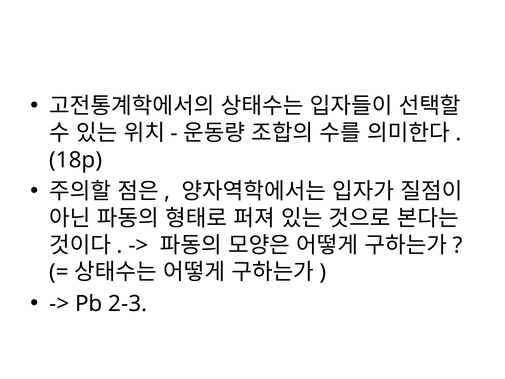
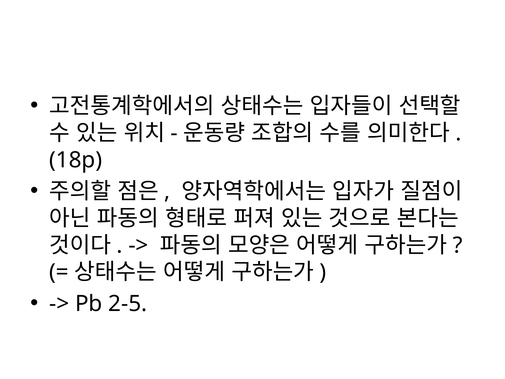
2-3: 2-3 -> 2-5
